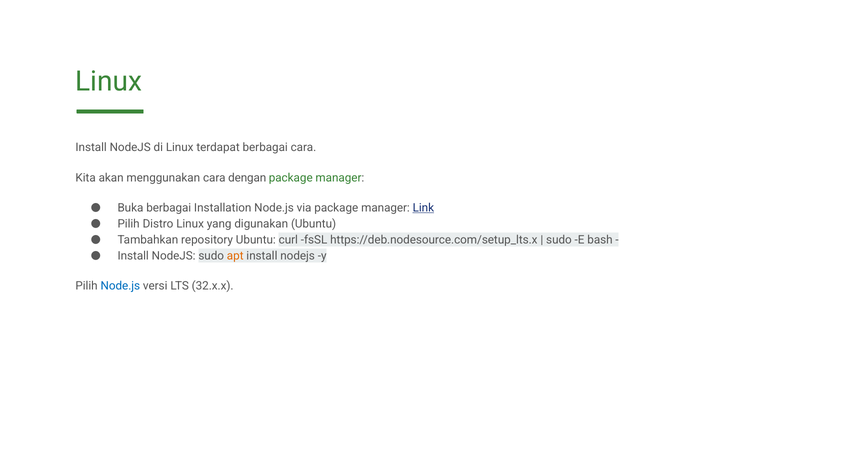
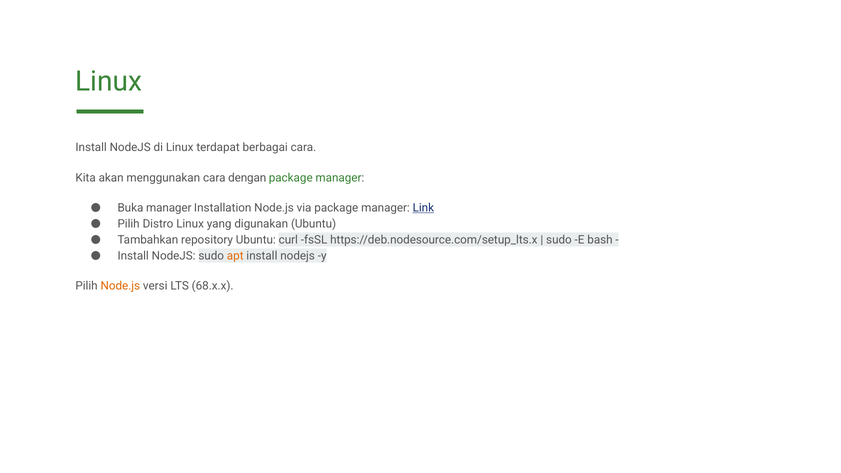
Buka berbagai: berbagai -> manager
Node.js at (120, 286) colour: blue -> orange
32.x.x: 32.x.x -> 68.x.x
